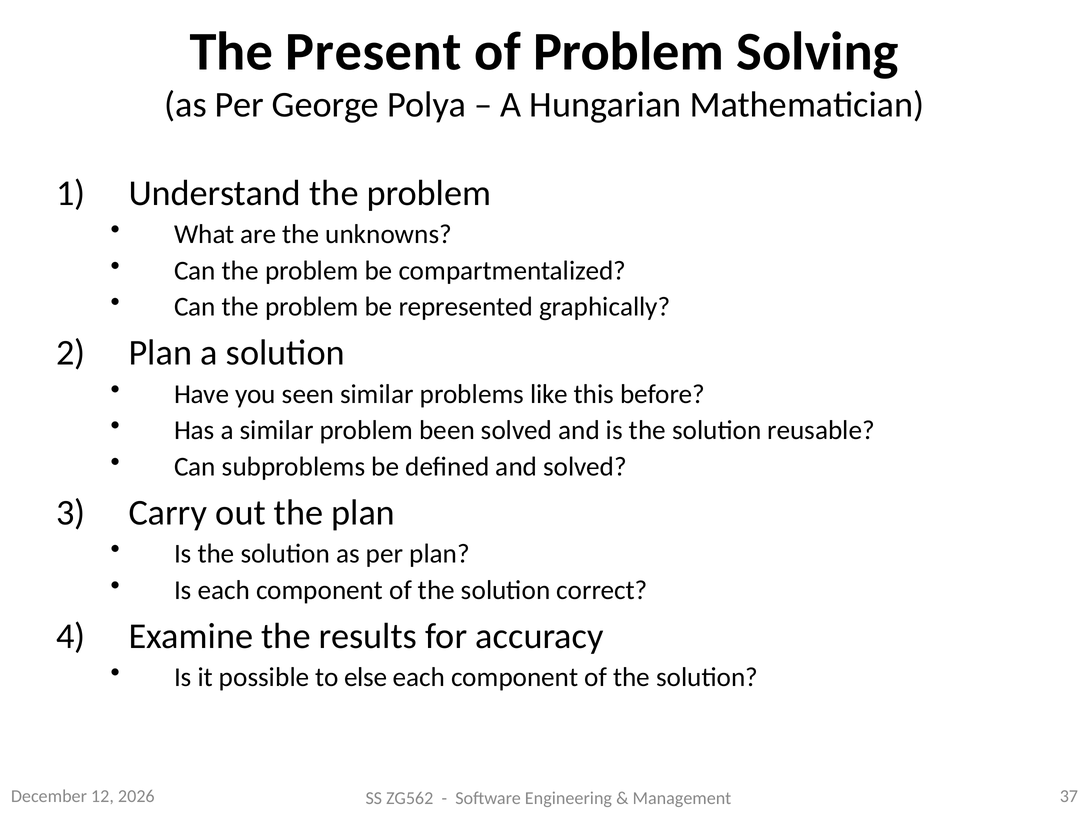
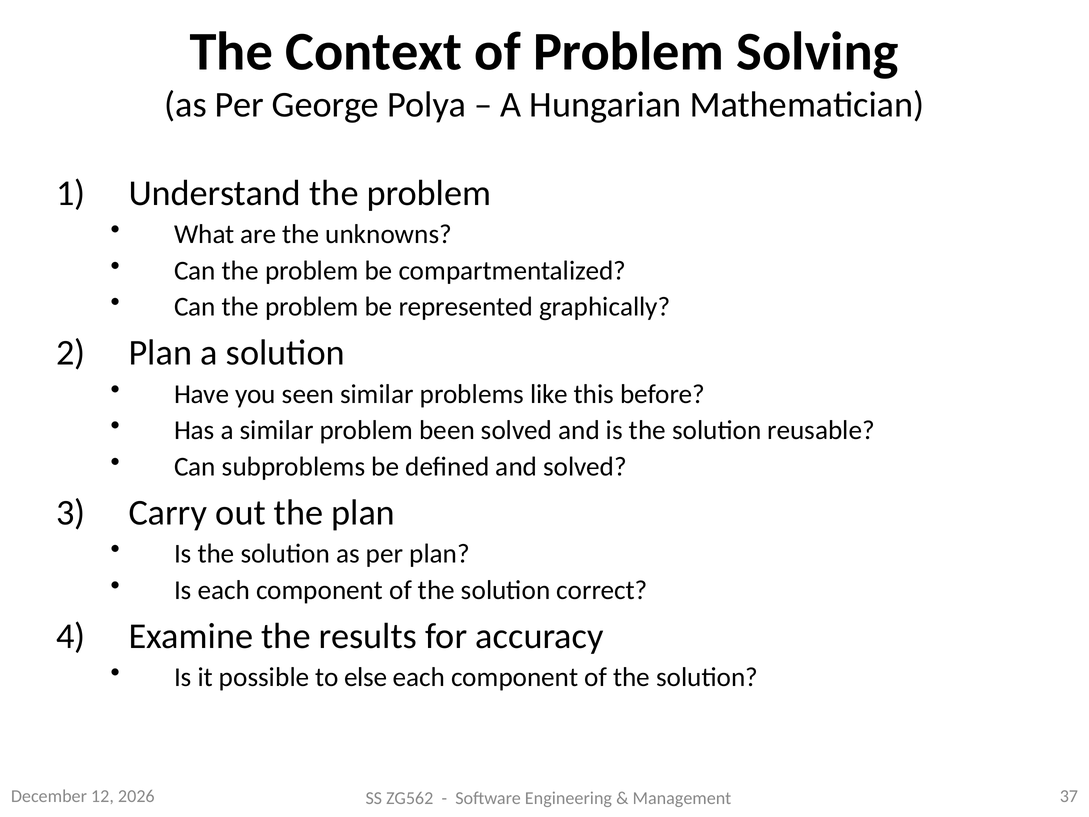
Present: Present -> Context
